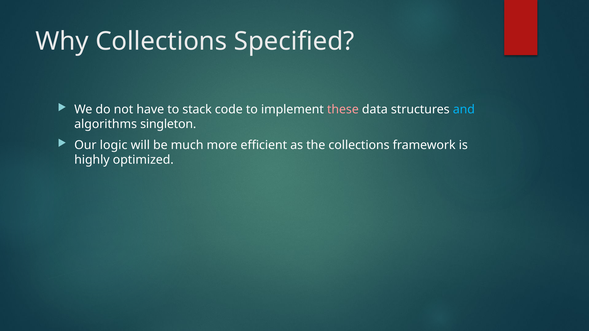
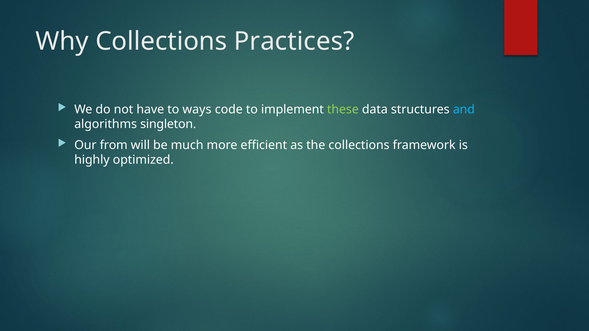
Specified: Specified -> Practices
stack: stack -> ways
these colour: pink -> light green
logic: logic -> from
